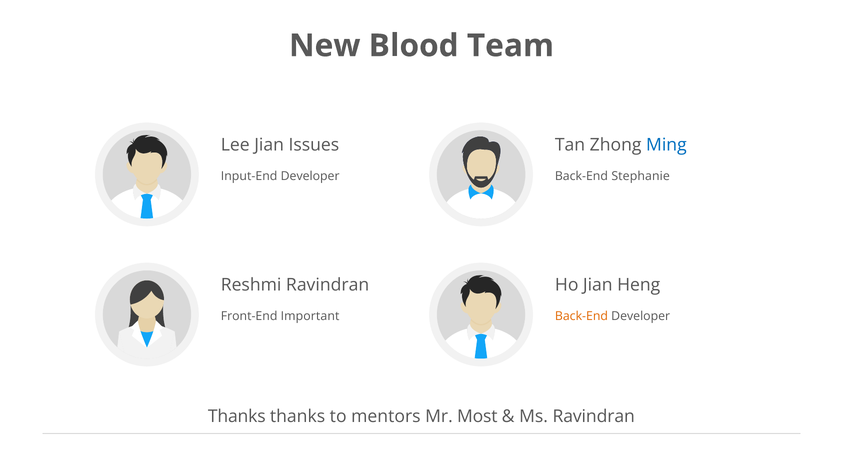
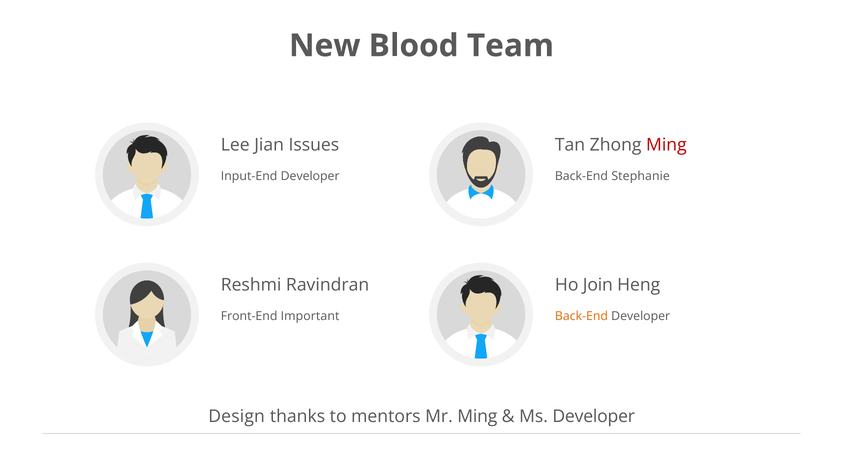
Ming at (666, 145) colour: blue -> red
Ho Jian: Jian -> Join
Thanks at (237, 417): Thanks -> Design
Mr Most: Most -> Ming
Ms Ravindran: Ravindran -> Developer
